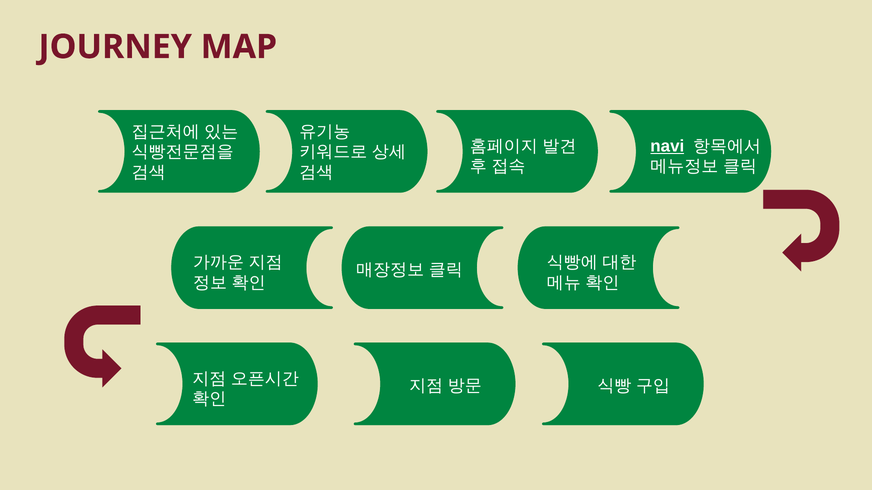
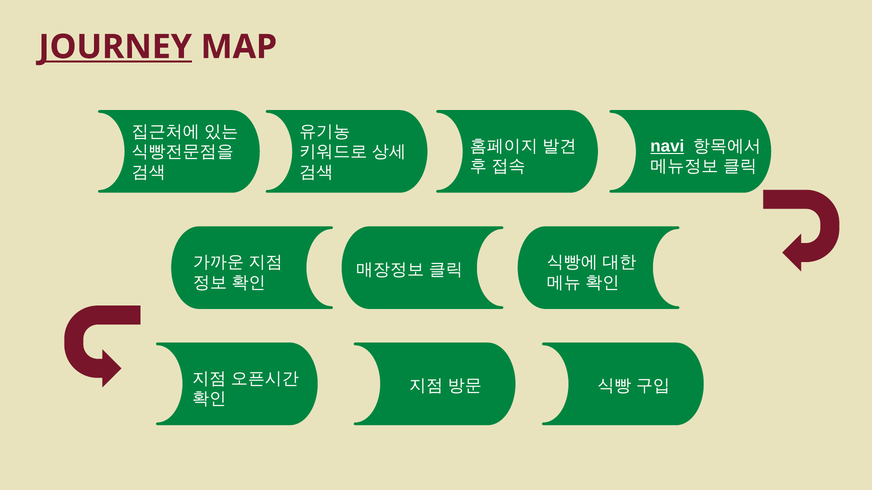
JOURNEY underline: none -> present
